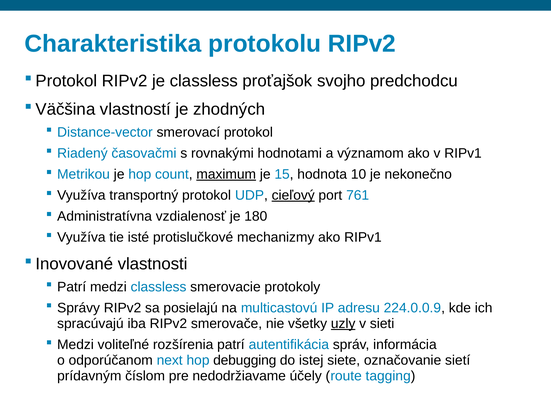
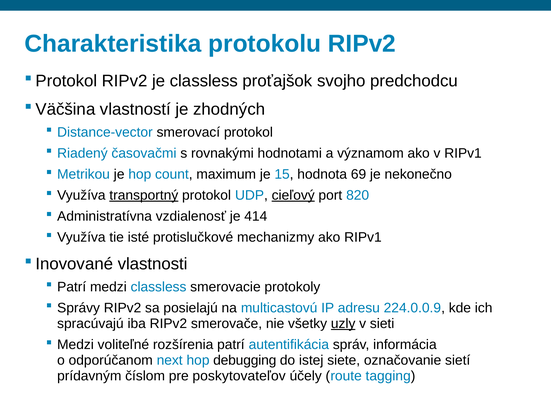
maximum underline: present -> none
10: 10 -> 69
transportný underline: none -> present
761: 761 -> 820
180: 180 -> 414
nedodržiavame: nedodržiavame -> poskytovateľov
